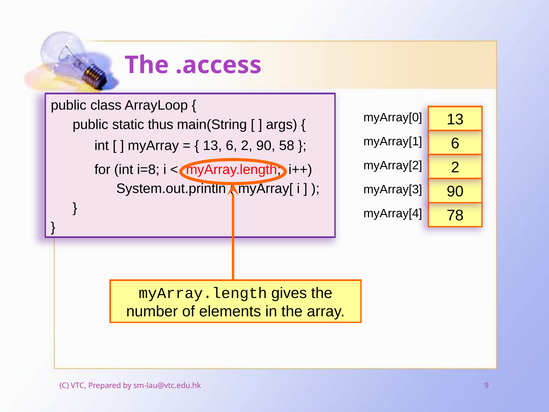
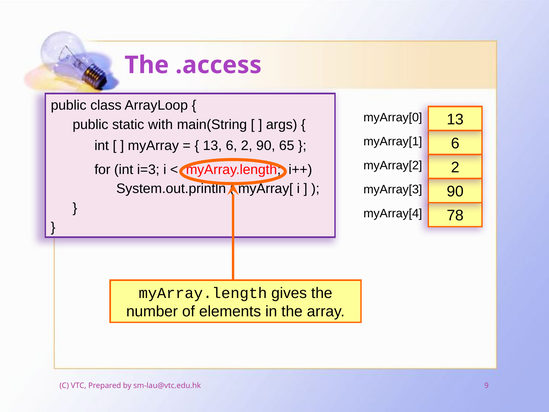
thus: thus -> with
58: 58 -> 65
i=8: i=8 -> i=3
